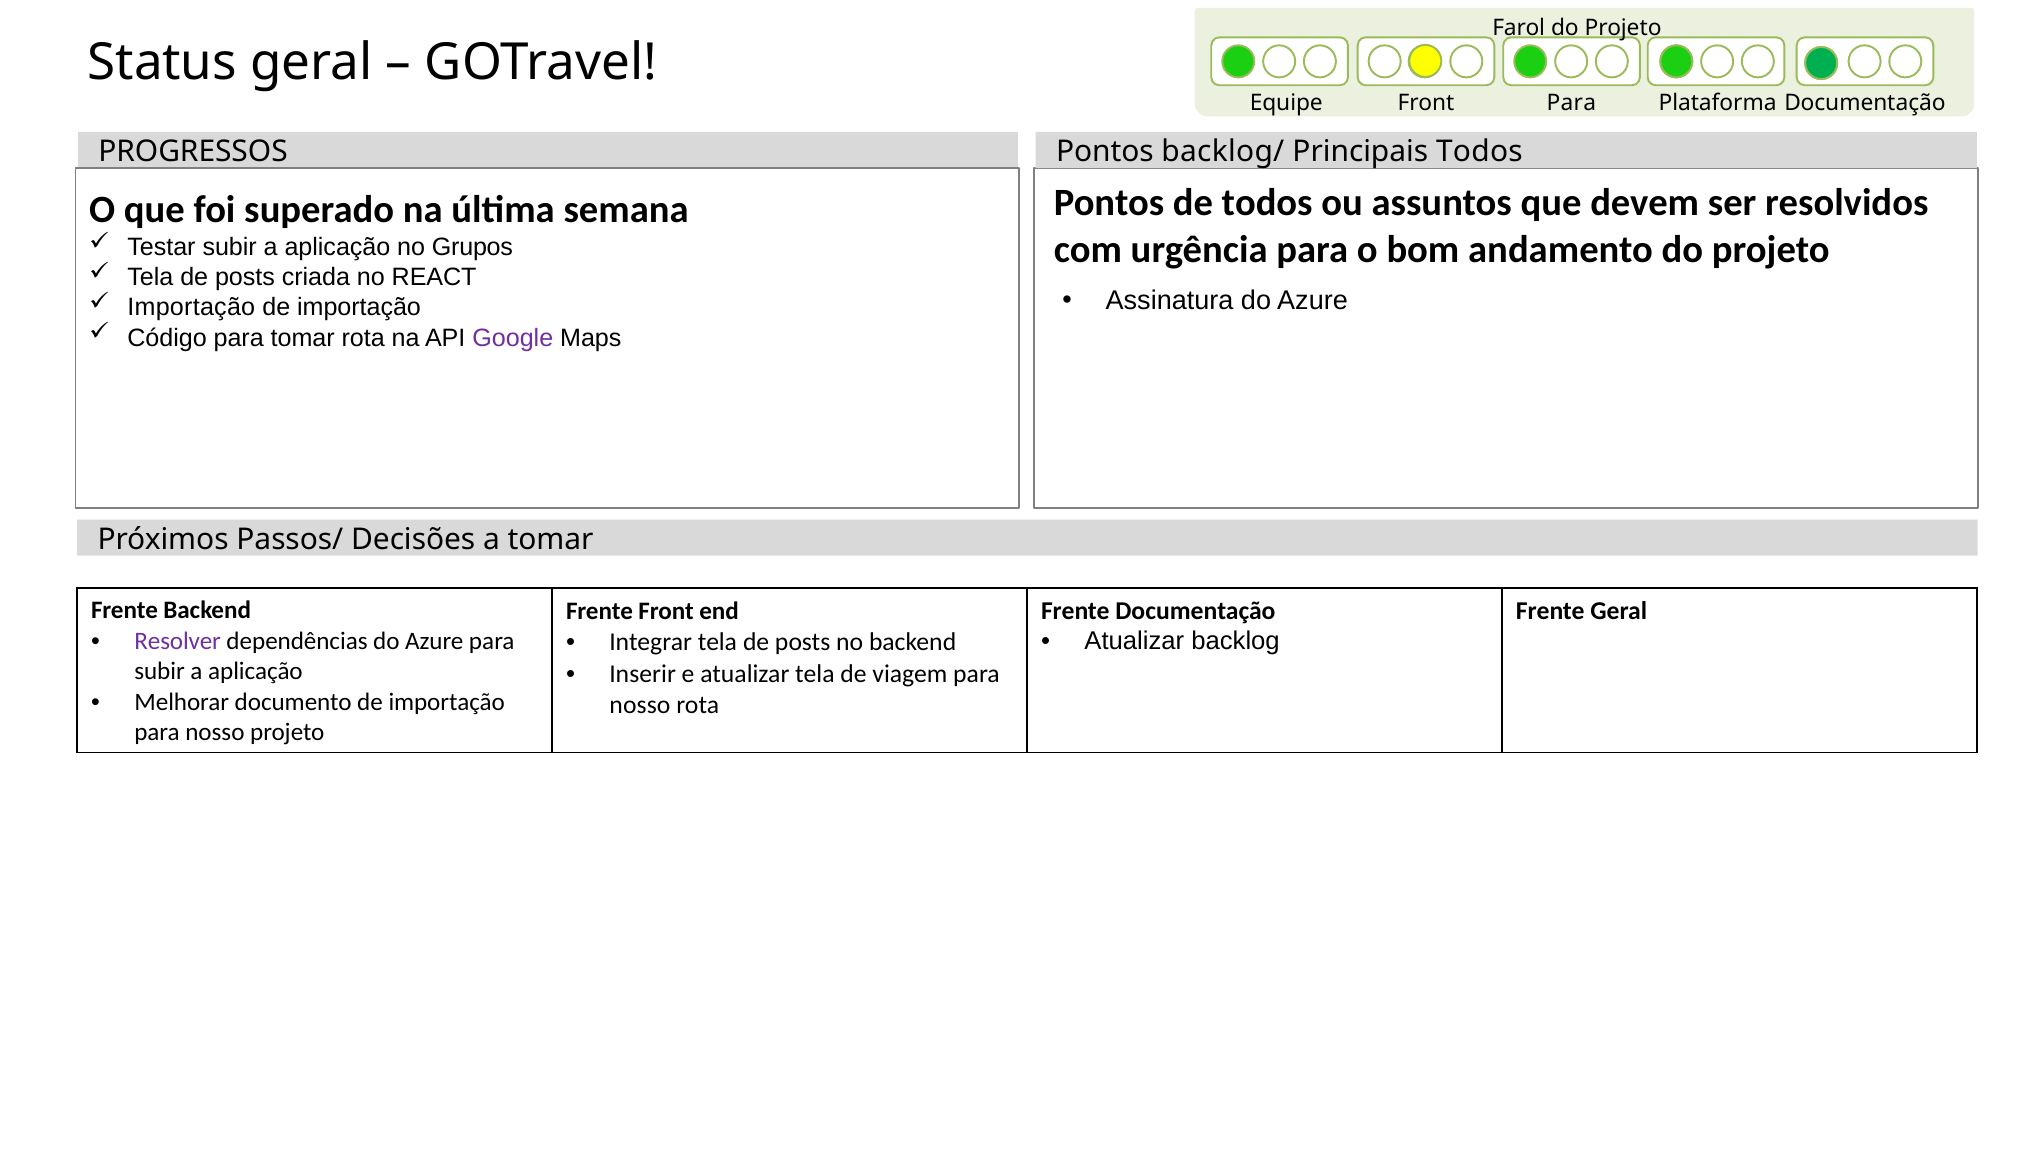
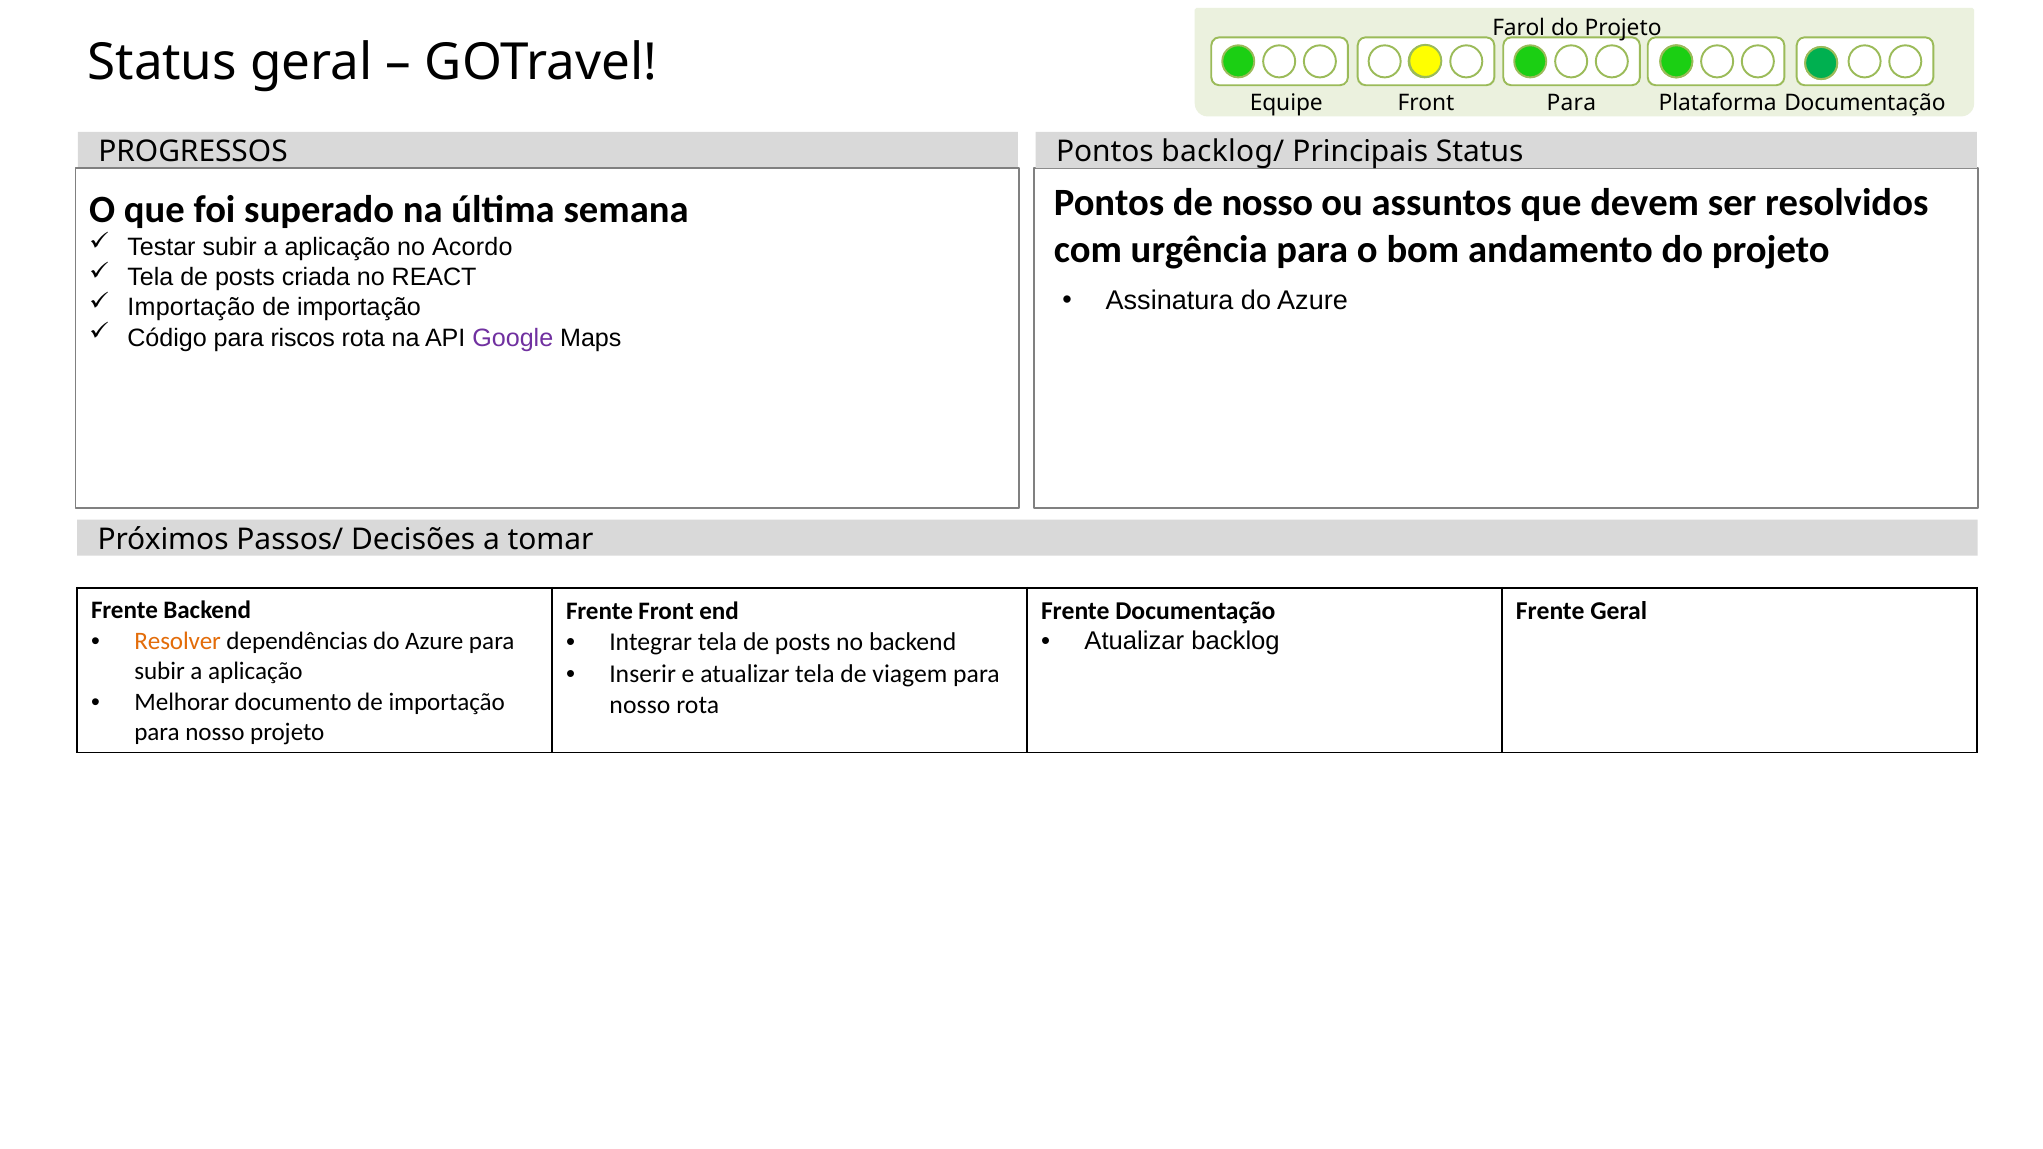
Principais Todos: Todos -> Status
de todos: todos -> nosso
Grupos: Grupos -> Acordo
para tomar: tomar -> riscos
Resolver colour: purple -> orange
